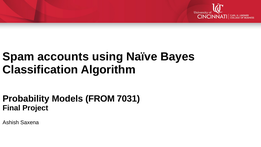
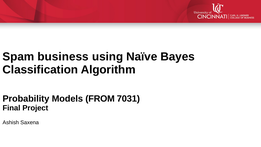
accounts: accounts -> business
